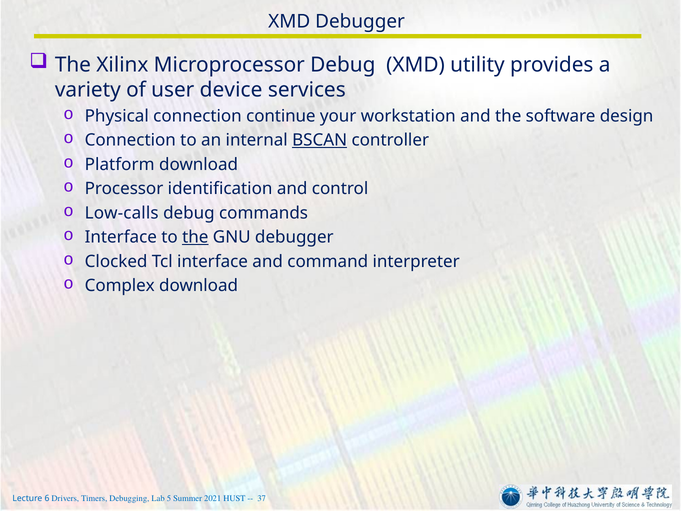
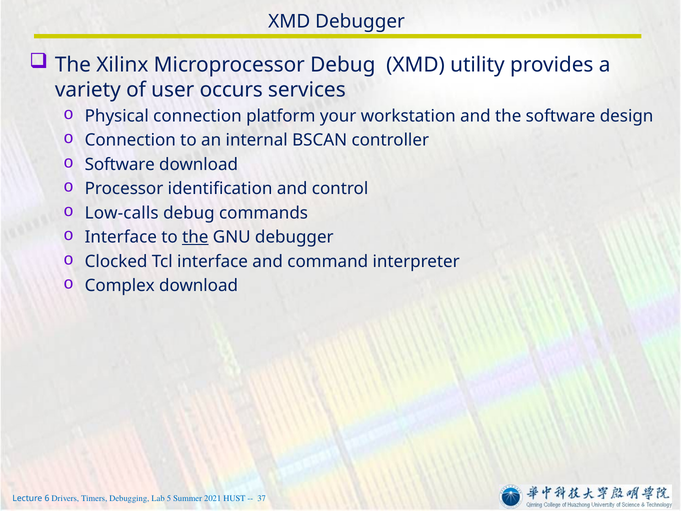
device: device -> occurs
continue: continue -> platform
BSCAN underline: present -> none
Platform at (120, 164): Platform -> Software
